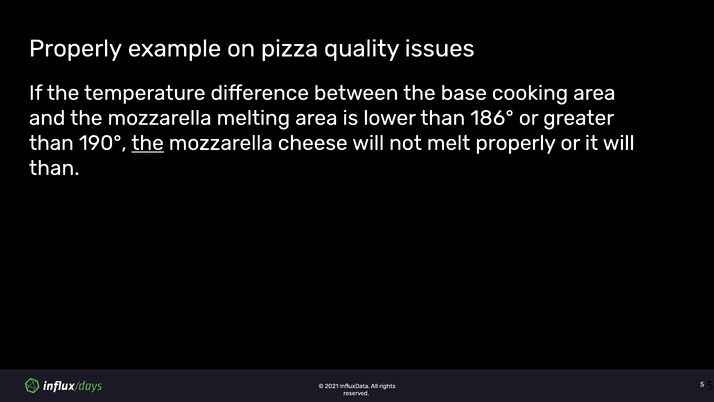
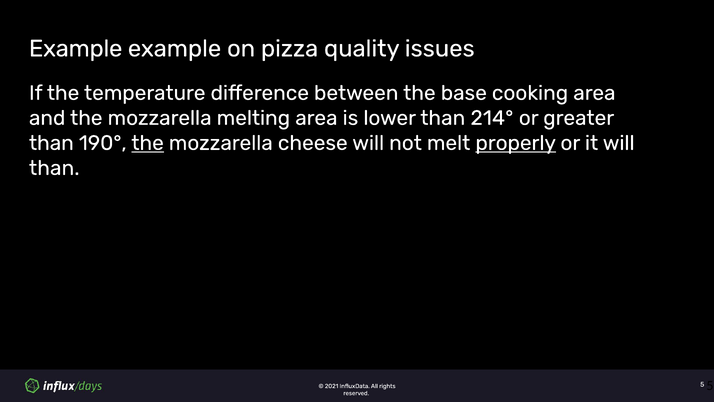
Properly at (76, 49): Properly -> Example
186°: 186° -> 214°
properly at (516, 143) underline: none -> present
